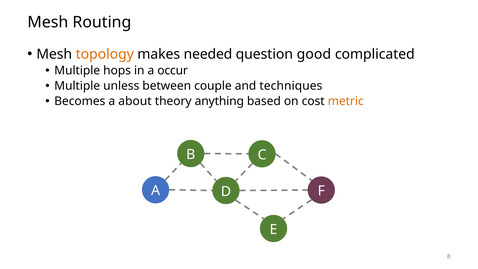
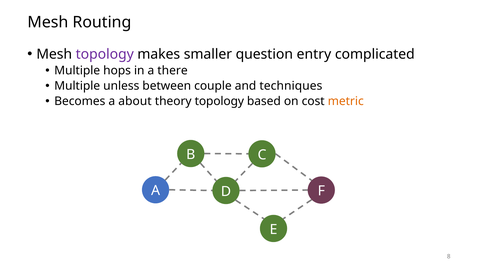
topology at (105, 54) colour: orange -> purple
needed: needed -> smaller
good: good -> entry
occur: occur -> there
theory anything: anything -> topology
